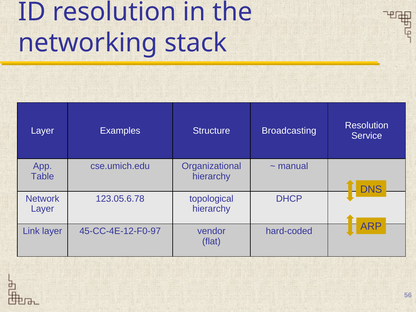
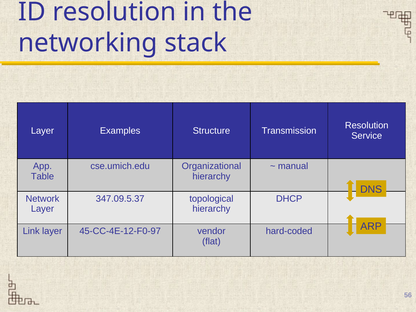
Broadcasting: Broadcasting -> Transmission
123.05.6.78: 123.05.6.78 -> 347.09.5.37
